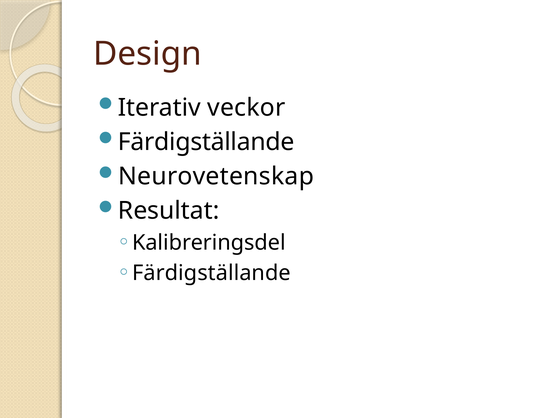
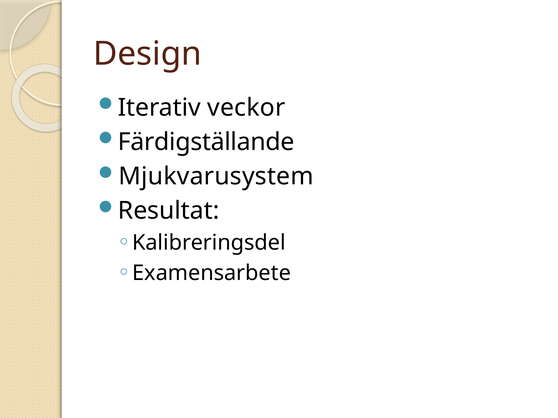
Neurovetenskap: Neurovetenskap -> Mjukvarusystem
Färdigställande at (211, 273): Färdigställande -> Examensarbete
